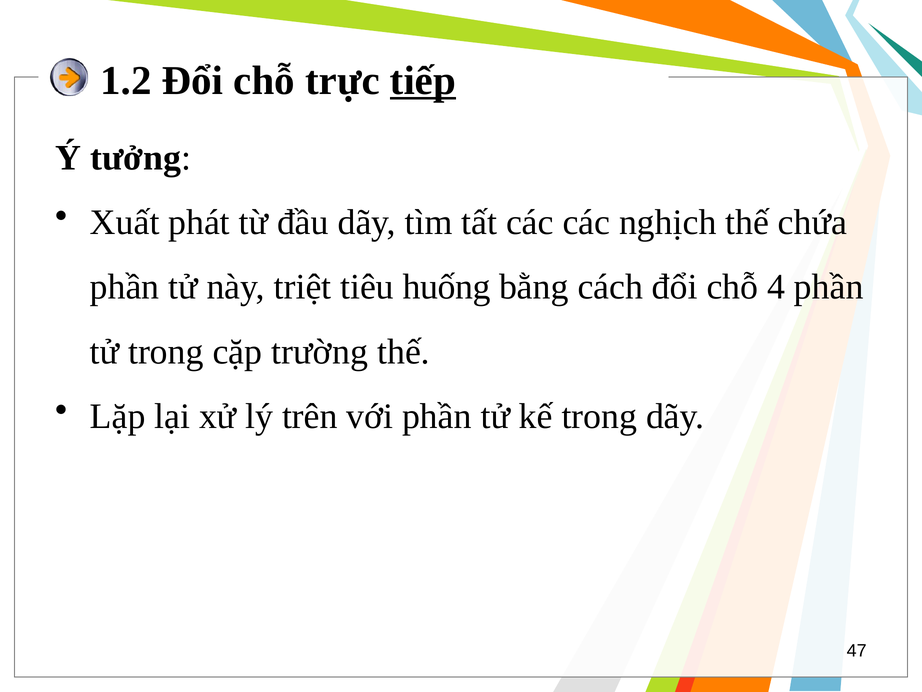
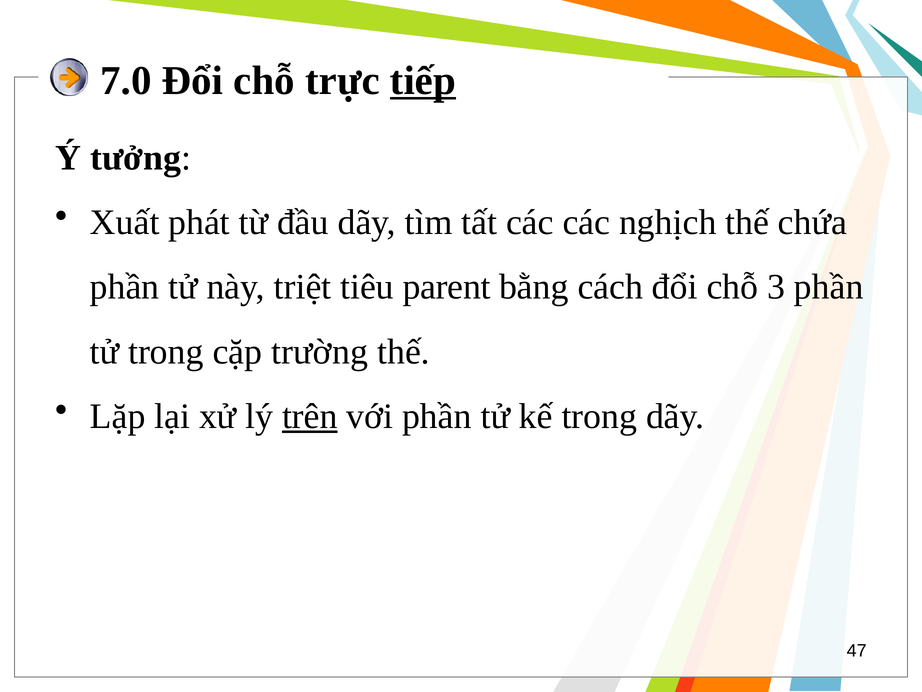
1.2: 1.2 -> 7.0
huống: huống -> parent
4: 4 -> 3
trên underline: none -> present
